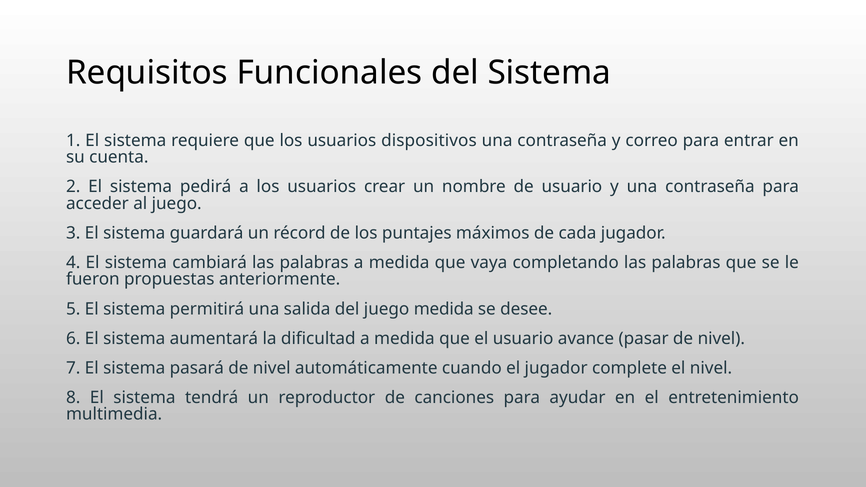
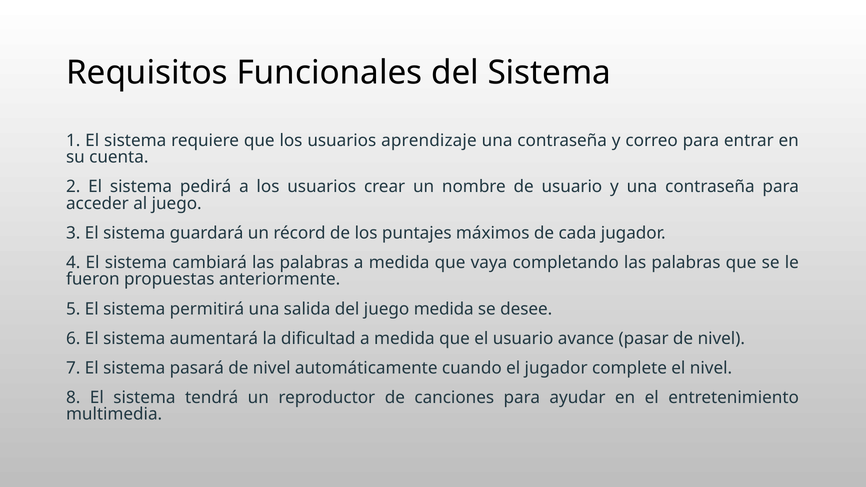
dispositivos: dispositivos -> aprendizaje
